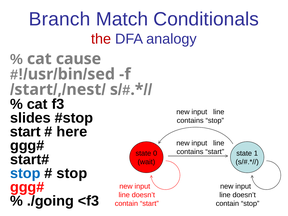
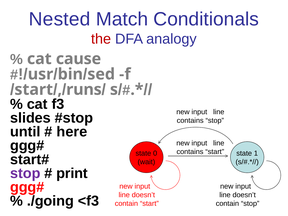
Branch: Branch -> Nested
nest: nest -> runs
start at (25, 132): start -> until
stop at (25, 173) colour: blue -> purple
stop at (72, 173): stop -> print
